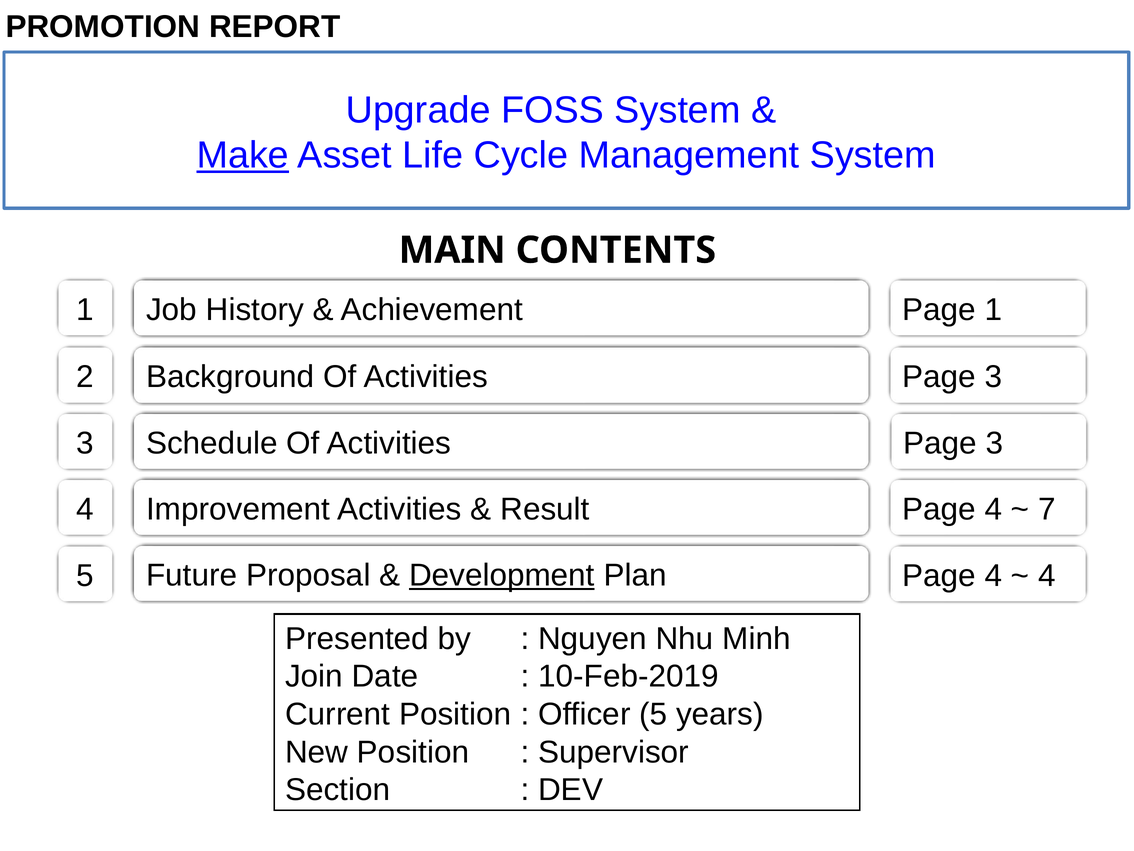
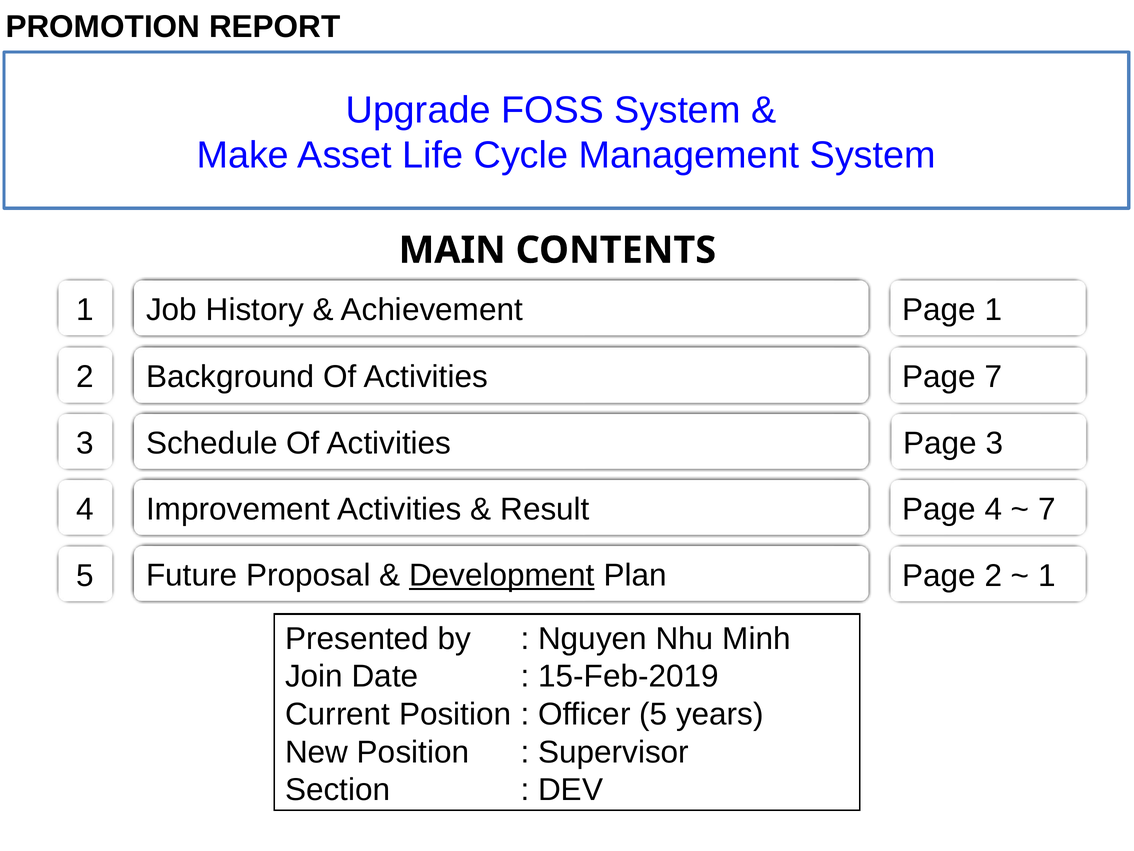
Make underline: present -> none
Activities Page 3: 3 -> 7
Plan Page 4: 4 -> 2
4 at (1047, 575): 4 -> 1
10-Feb-2019: 10-Feb-2019 -> 15-Feb-2019
